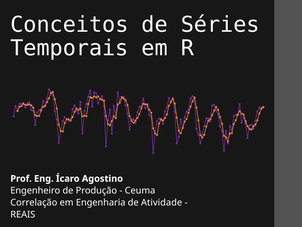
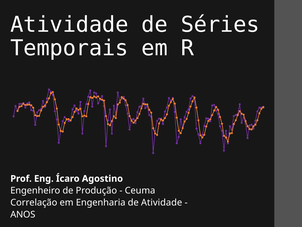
Conceitos at (69, 24): Conceitos -> Atividade
REAIS: REAIS -> ANOS
